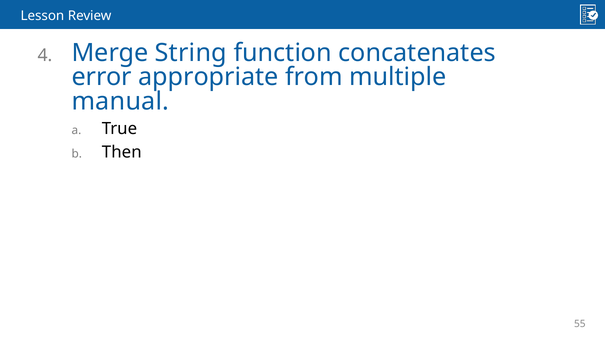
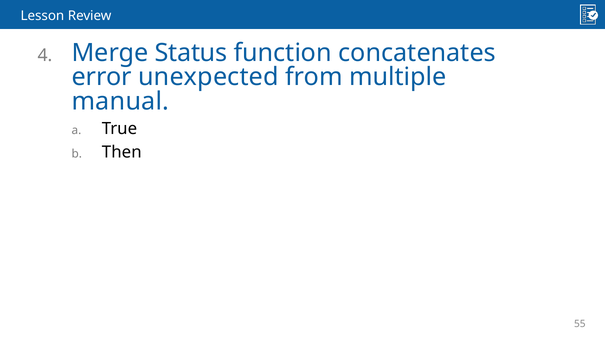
String: String -> Status
appropriate: appropriate -> unexpected
